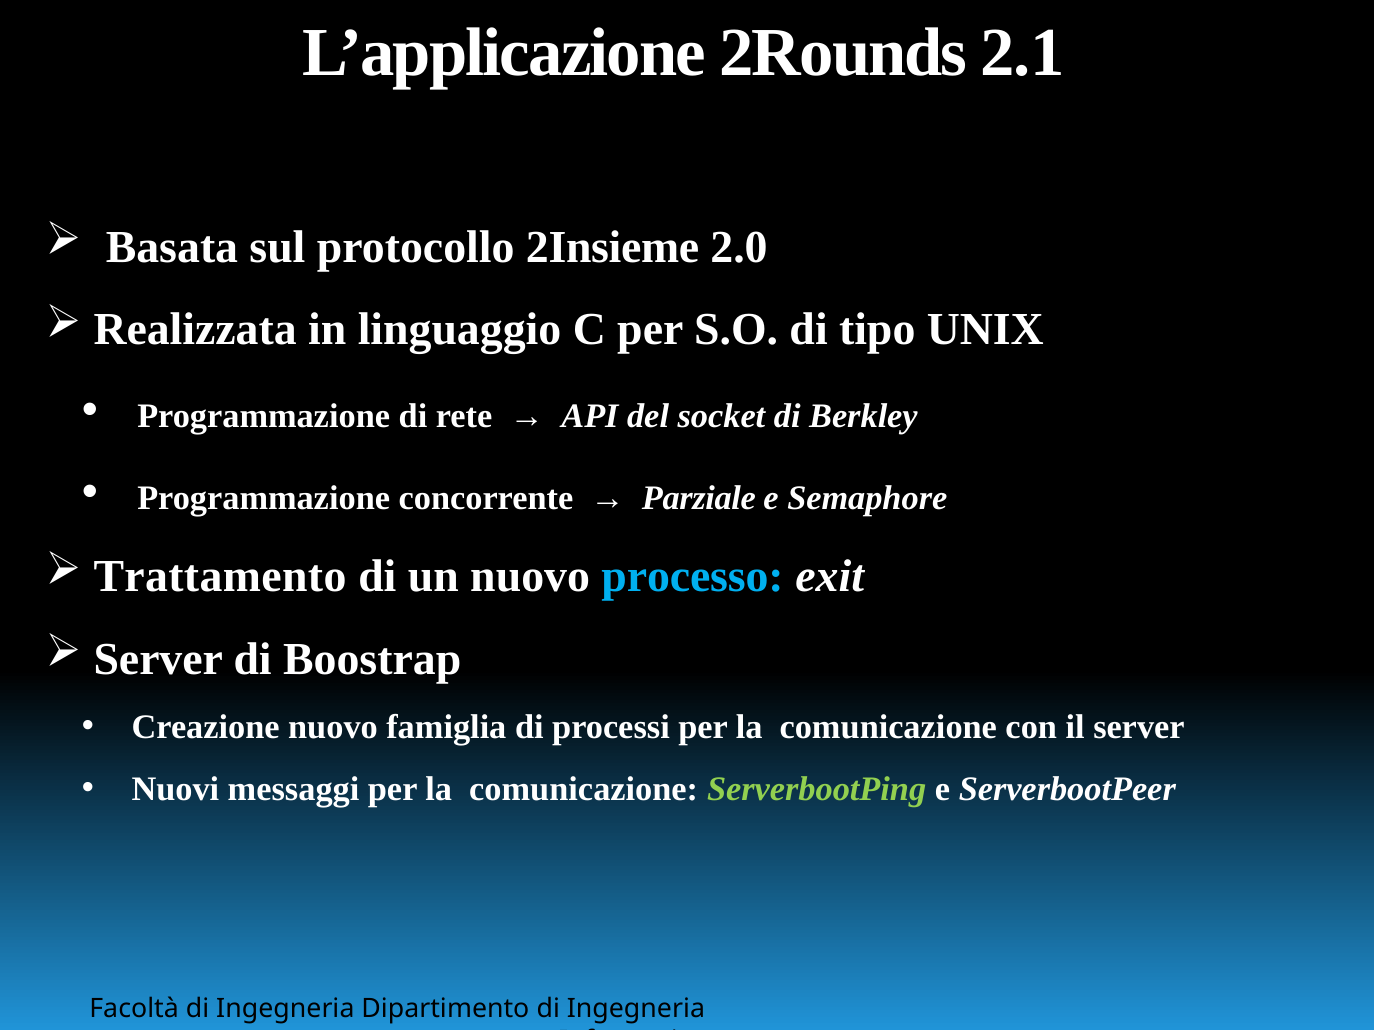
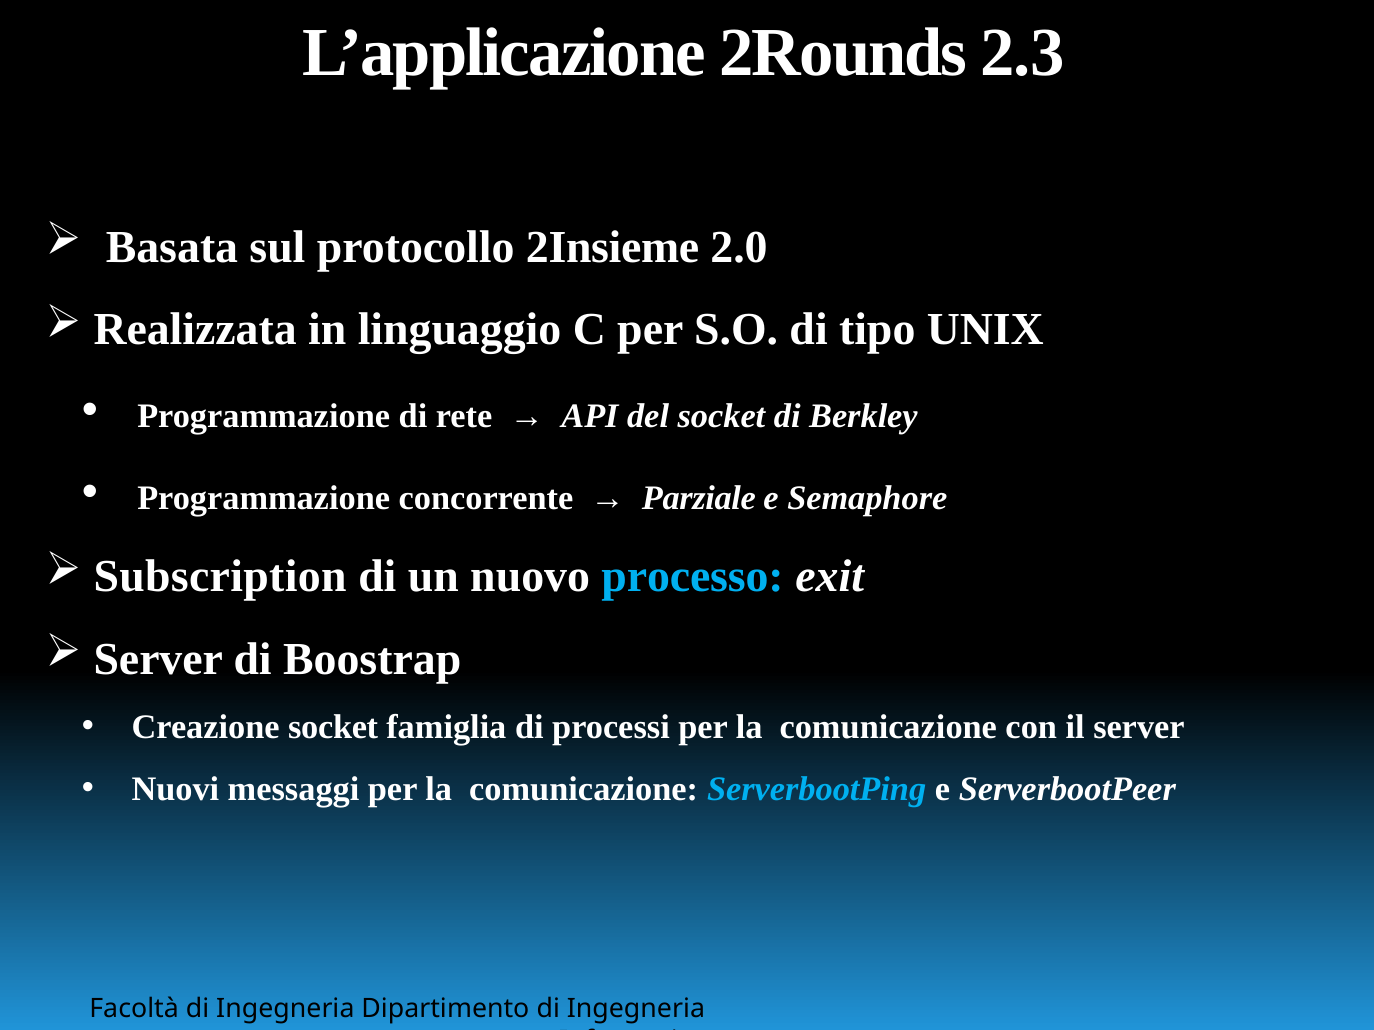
2.1: 2.1 -> 2.3
Trattamento: Trattamento -> Subscription
Creazione nuovo: nuovo -> socket
ServerbootPing colour: light green -> light blue
